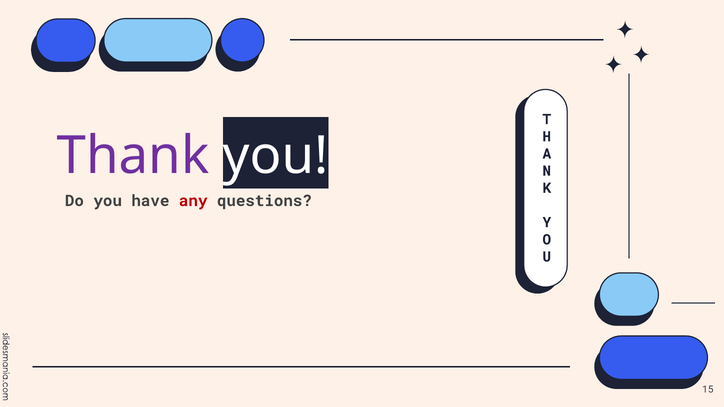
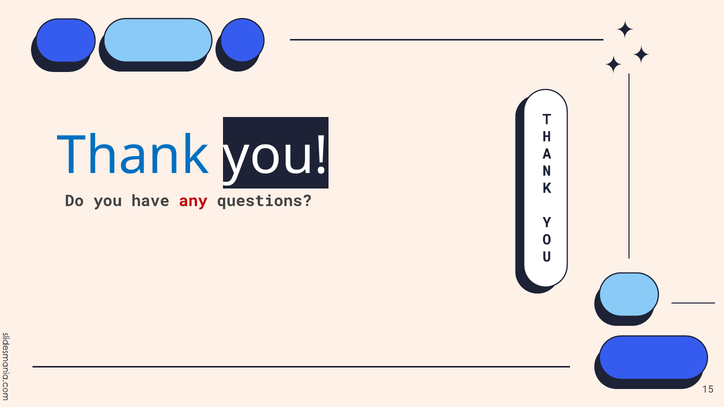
Thank colour: purple -> blue
